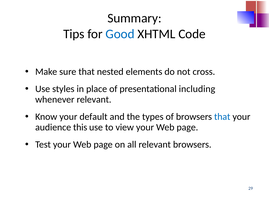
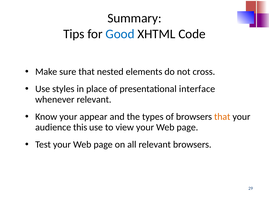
including: including -> interface
default: default -> appear
that at (222, 117) colour: blue -> orange
